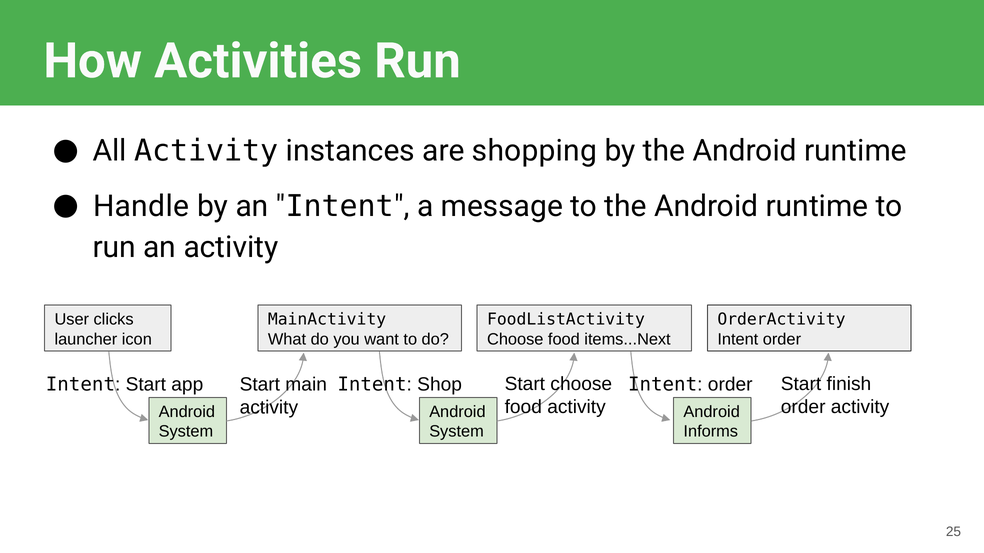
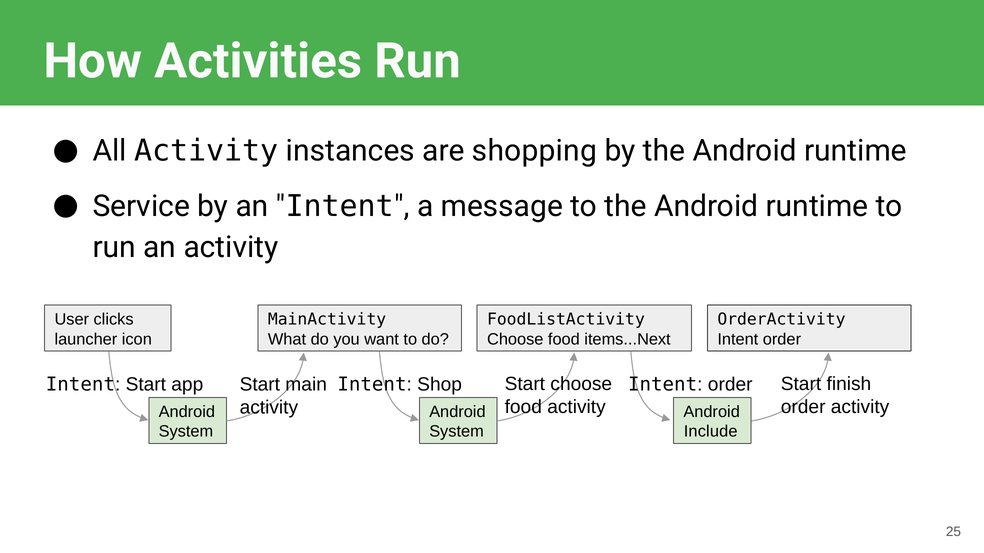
Handle: Handle -> Service
Informs: Informs -> Include
